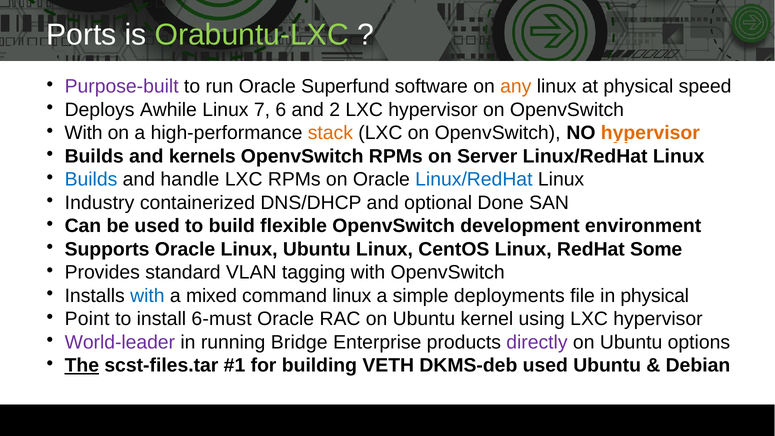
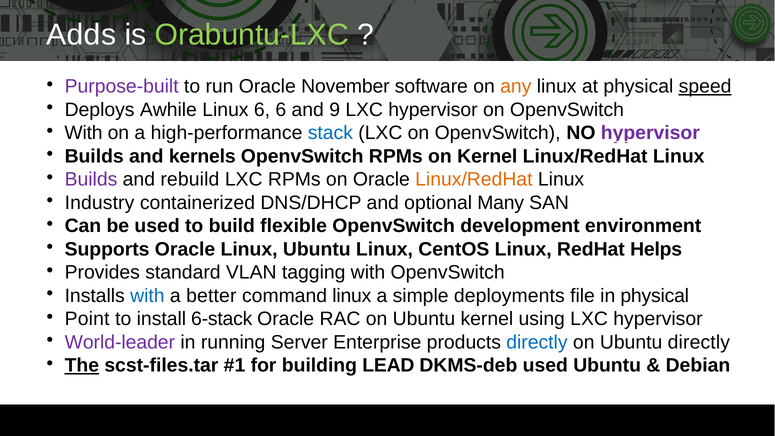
Ports: Ports -> Adds
Superfund: Superfund -> November
speed underline: none -> present
Linux 7: 7 -> 6
2: 2 -> 9
stack colour: orange -> blue
hypervisor at (650, 133) colour: orange -> purple
on Server: Server -> Kernel
Builds at (91, 179) colour: blue -> purple
handle: handle -> rebuild
Linux/RedHat at (474, 179) colour: blue -> orange
Done: Done -> Many
Some: Some -> Helps
mixed: mixed -> better
6-must: 6-must -> 6-stack
Bridge: Bridge -> Server
directly at (537, 342) colour: purple -> blue
Ubuntu options: options -> directly
VETH: VETH -> LEAD
